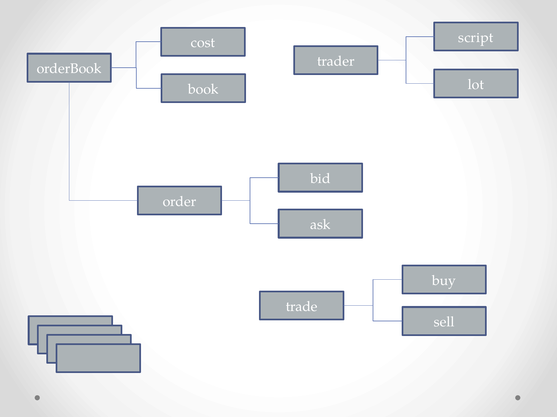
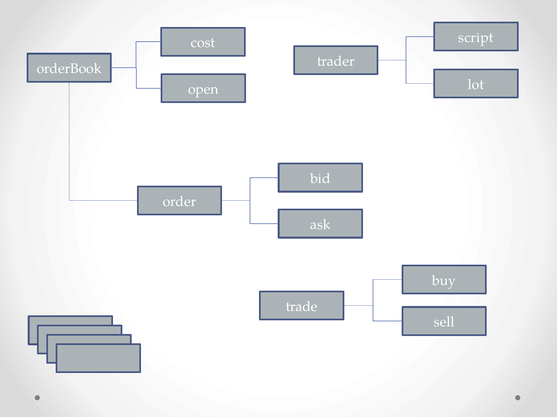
book: book -> open
